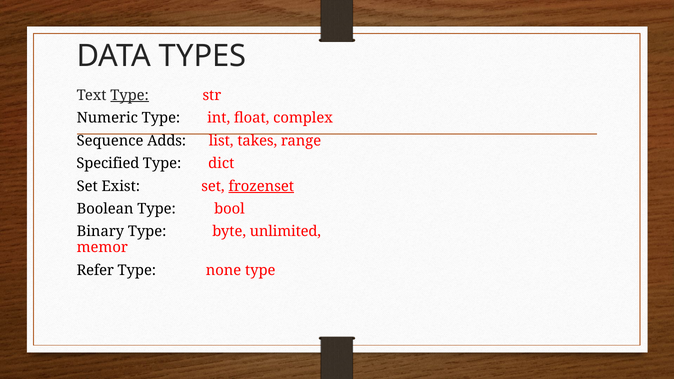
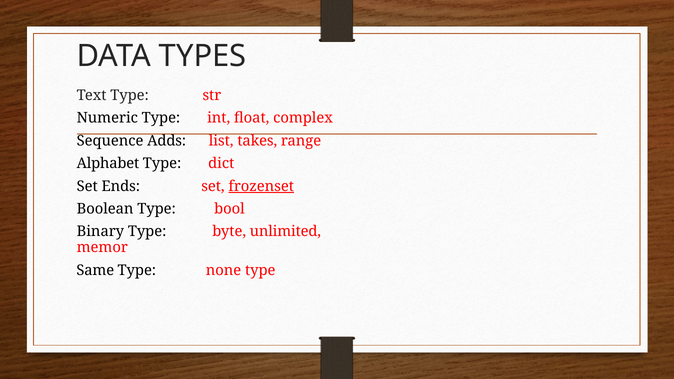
Type at (130, 95) underline: present -> none
Specified: Specified -> Alphabet
Exist: Exist -> Ends
Refer: Refer -> Same
